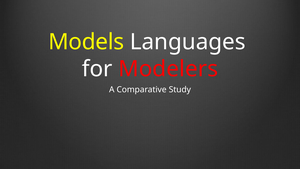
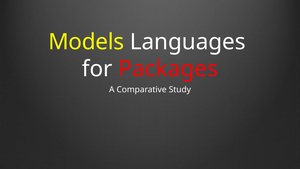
Modelers: Modelers -> Packages
